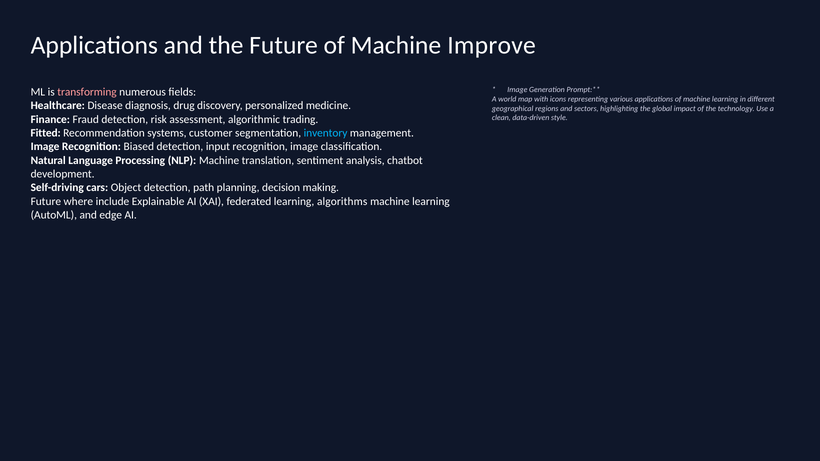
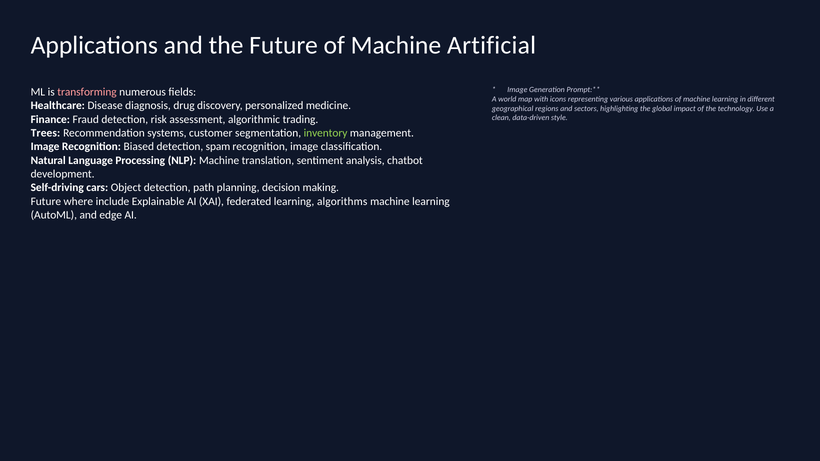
Improve: Improve -> Artificial
Fitted: Fitted -> Trees
inventory colour: light blue -> light green
input: input -> spam
